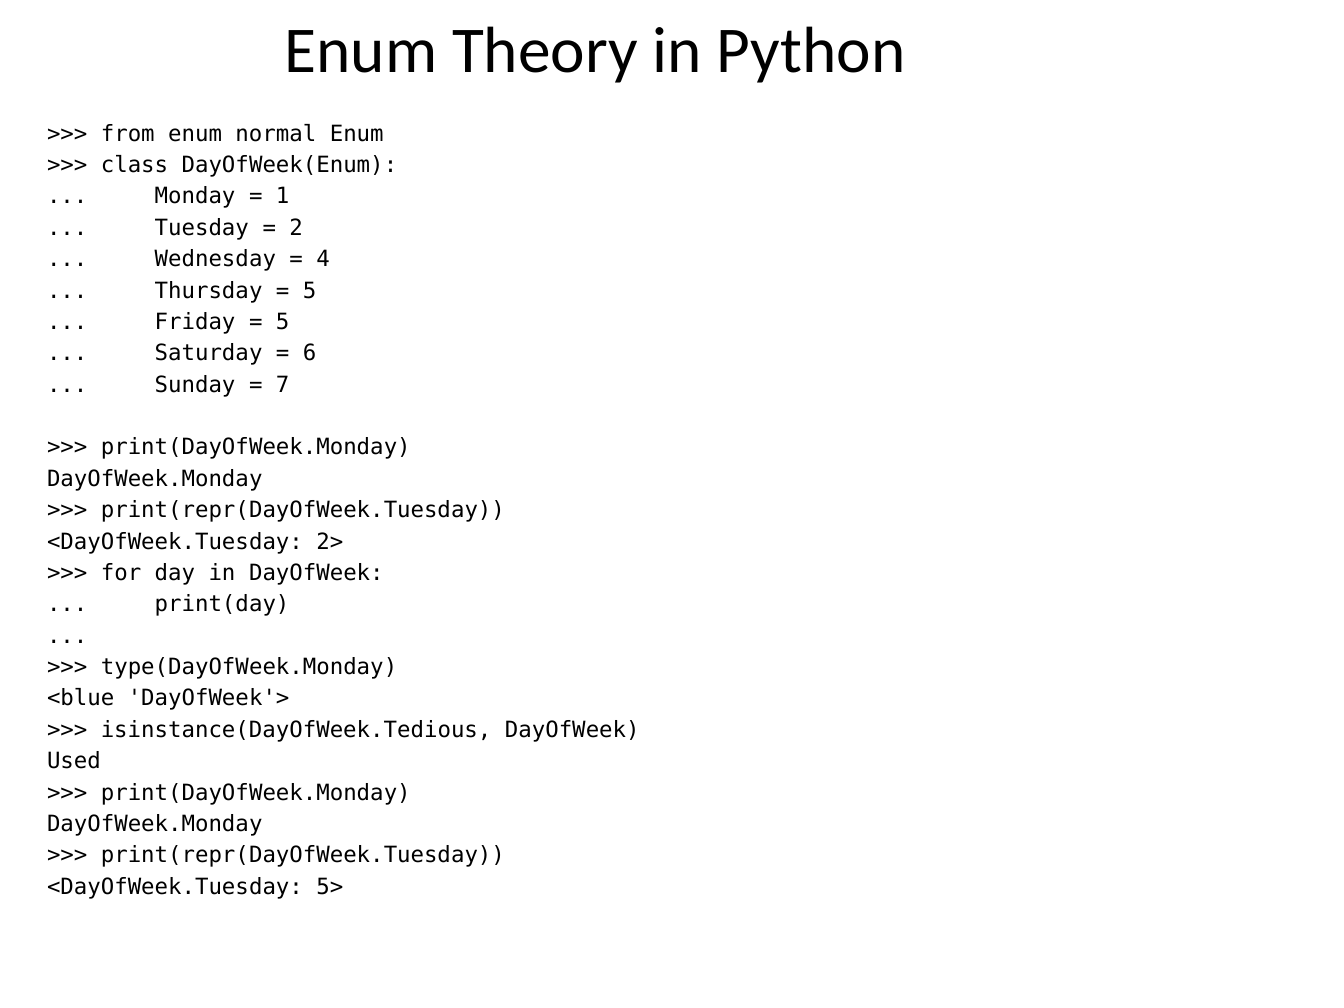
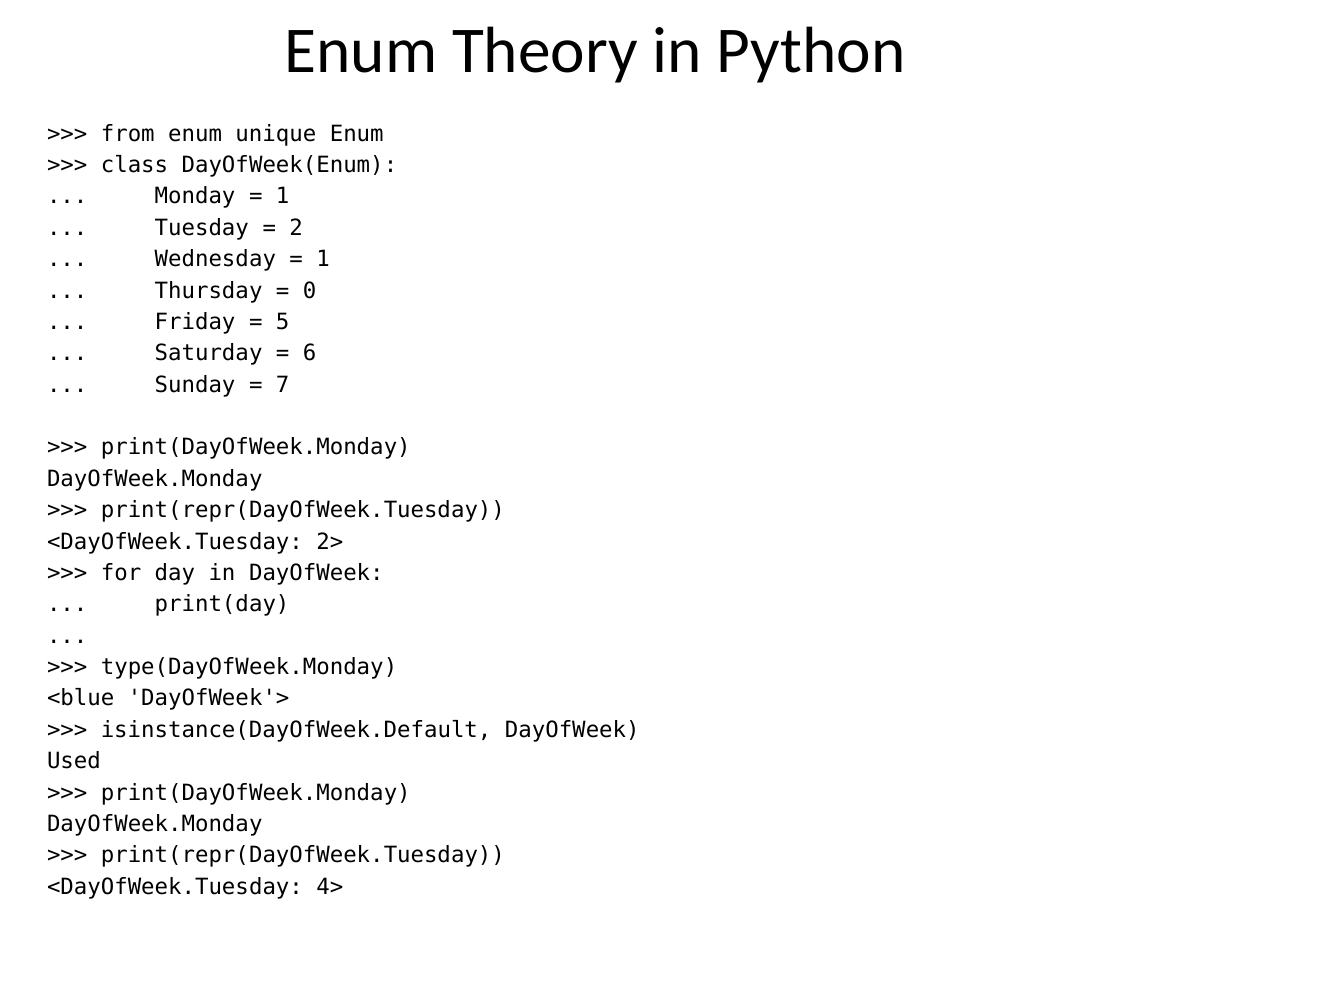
normal: normal -> unique
4 at (323, 259): 4 -> 1
5 at (310, 291): 5 -> 0
isinstance(DayOfWeek.Tedious: isinstance(DayOfWeek.Tedious -> isinstance(DayOfWeek.Default
5>: 5> -> 4>
